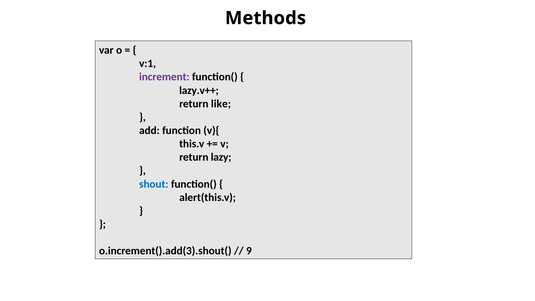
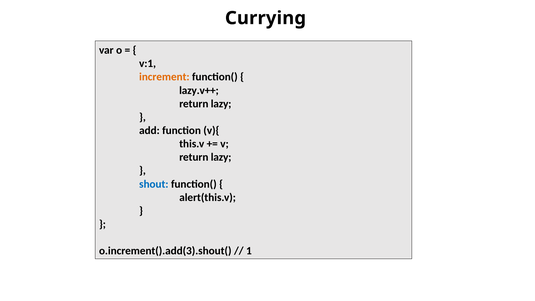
Methods: Methods -> Currying
increment colour: purple -> orange
like at (221, 104): like -> lazy
9: 9 -> 1
